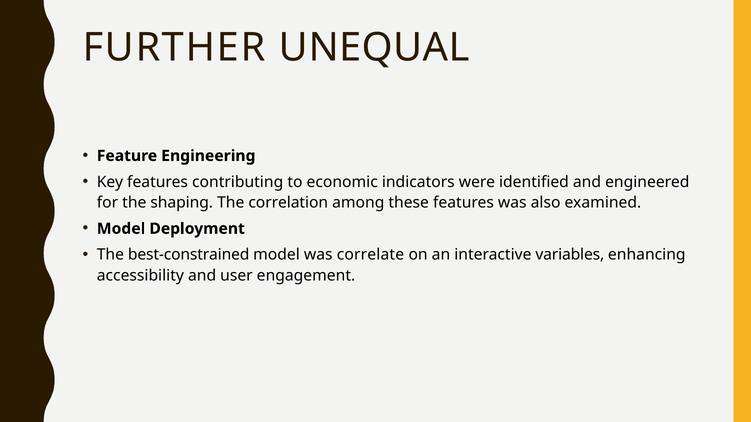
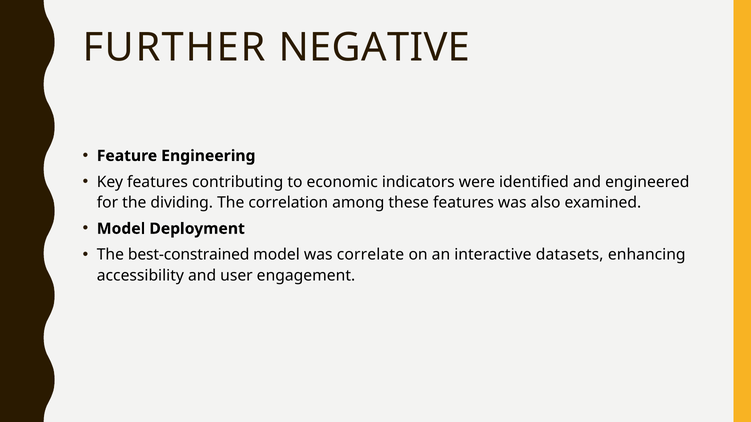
UNEQUAL: UNEQUAL -> NEGATIVE
shaping: shaping -> dividing
variables: variables -> datasets
